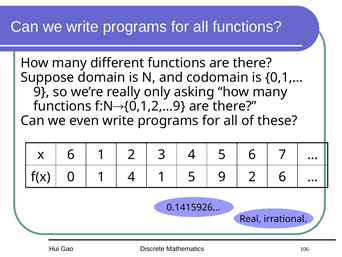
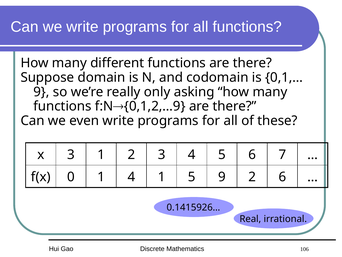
x 6: 6 -> 3
